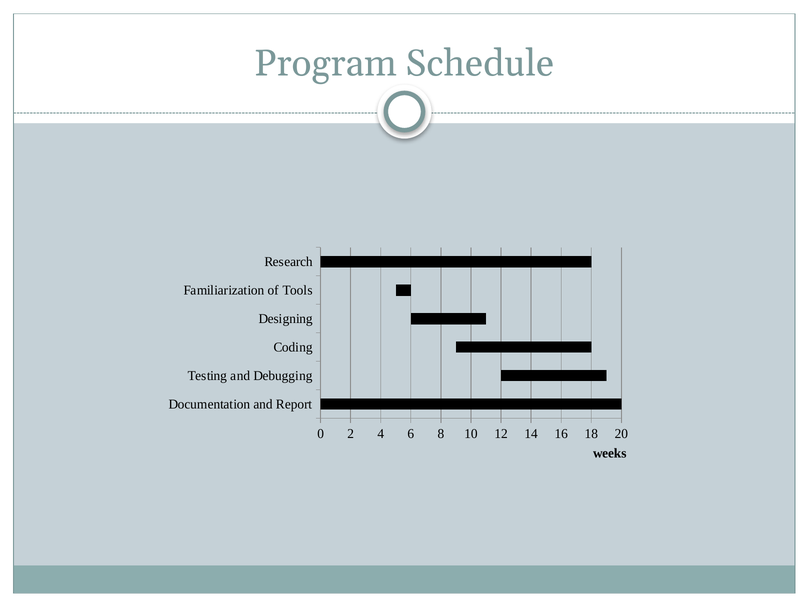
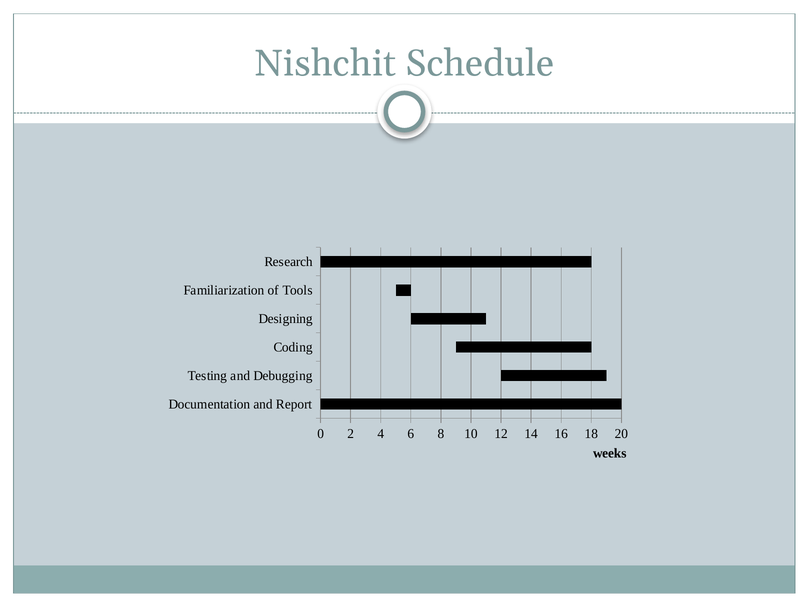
Program: Program -> Nishchit
